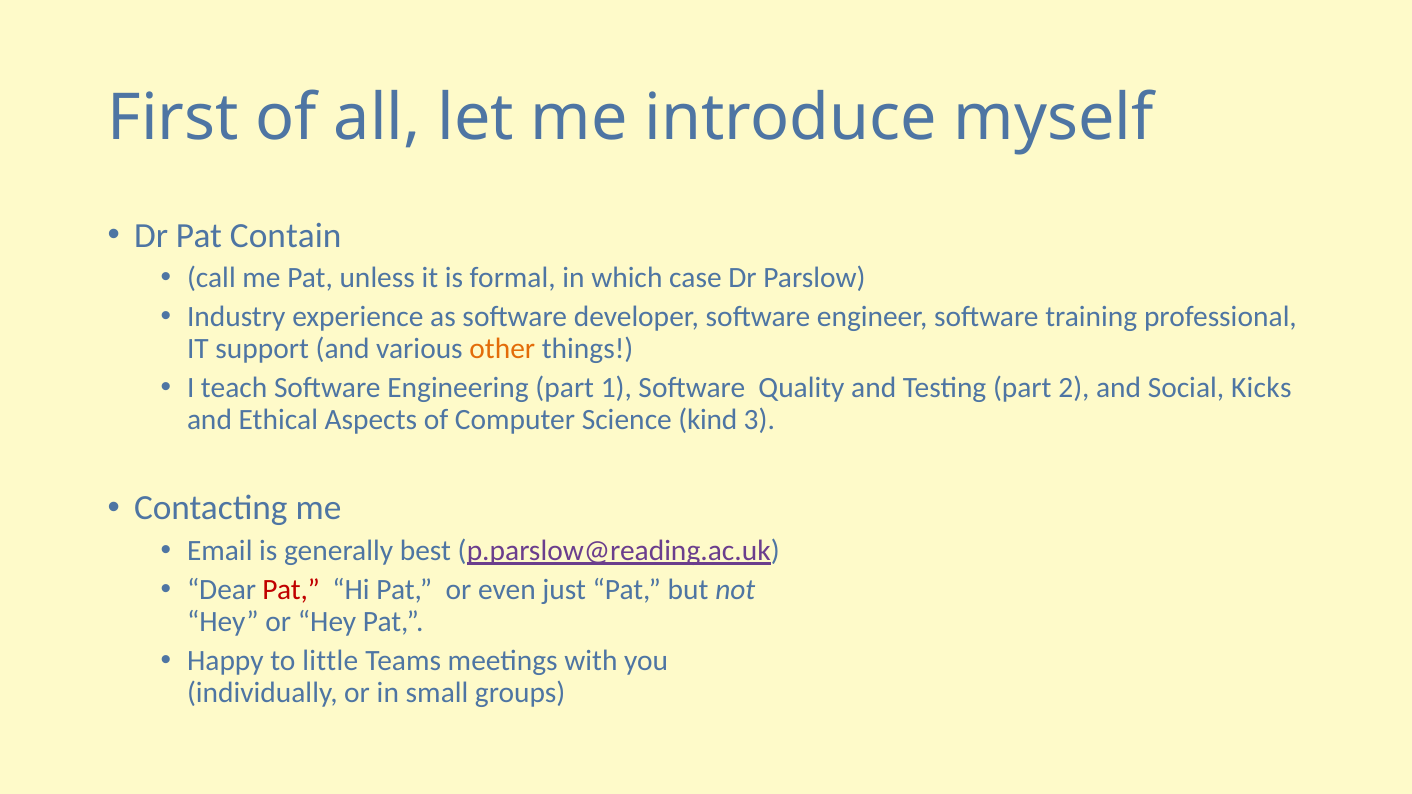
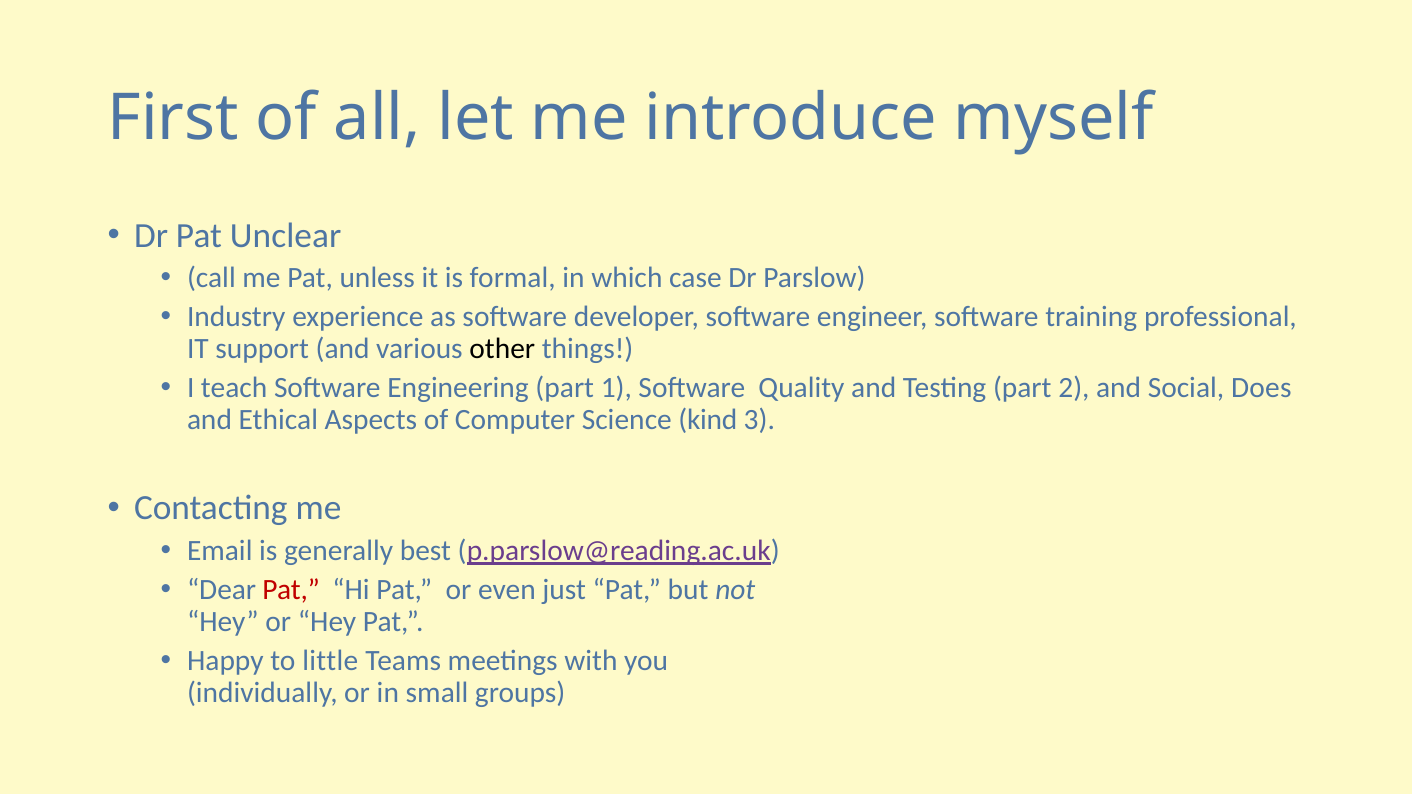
Contain: Contain -> Unclear
other colour: orange -> black
Kicks: Kicks -> Does
